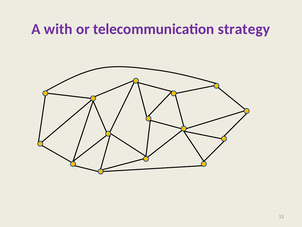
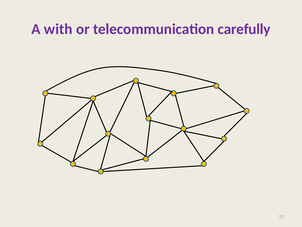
strategy: strategy -> carefully
